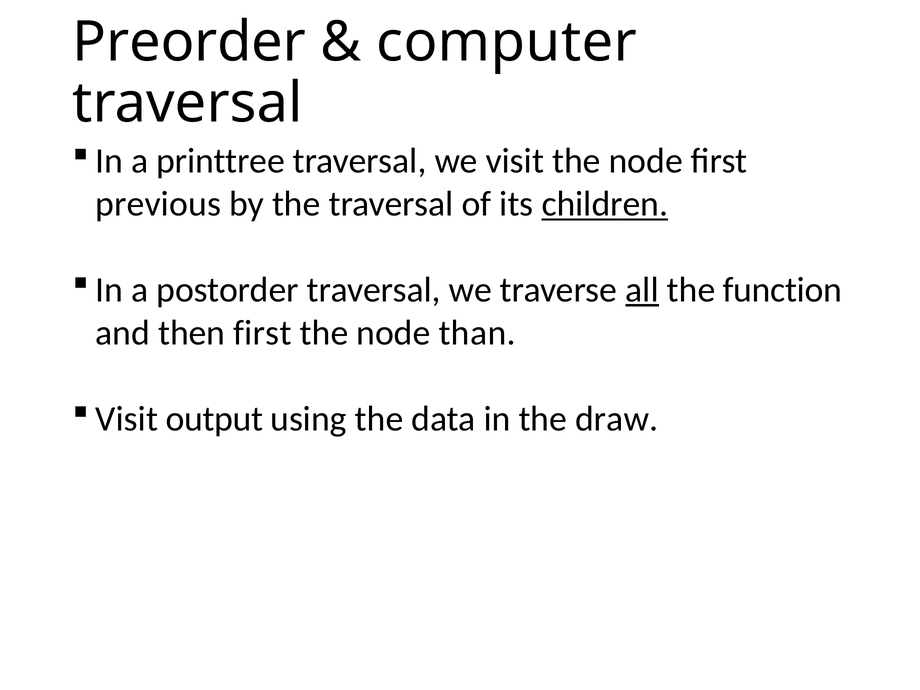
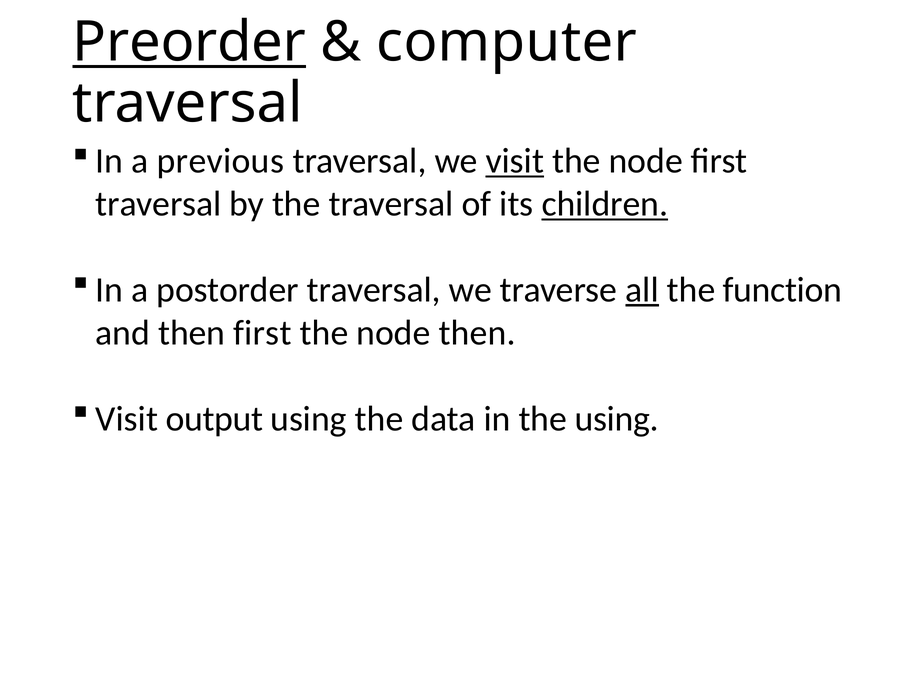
Preorder underline: none -> present
printtree: printtree -> previous
visit at (515, 161) underline: none -> present
previous at (158, 204): previous -> traversal
node than: than -> then
the draw: draw -> using
